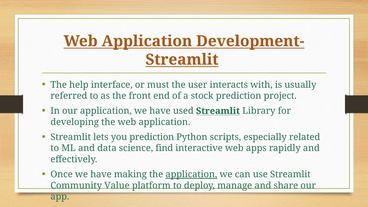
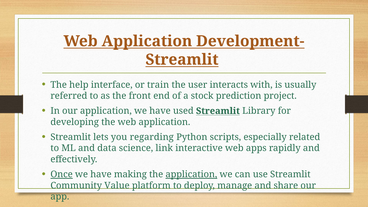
must: must -> train
you prediction: prediction -> regarding
find: find -> link
Once underline: none -> present
